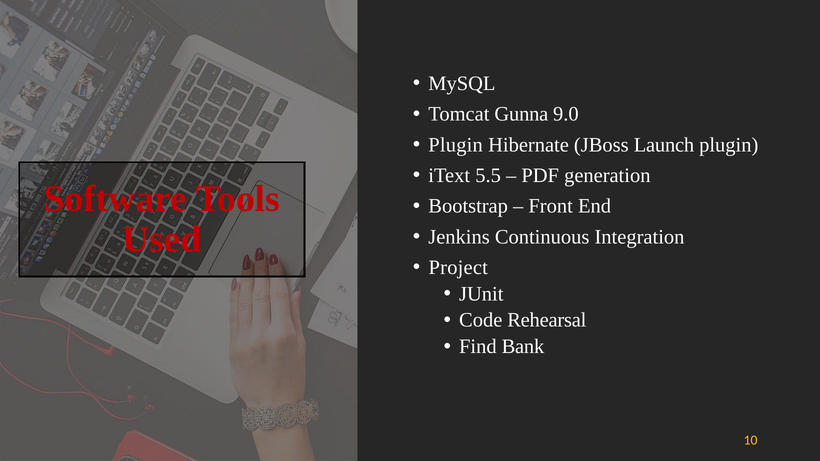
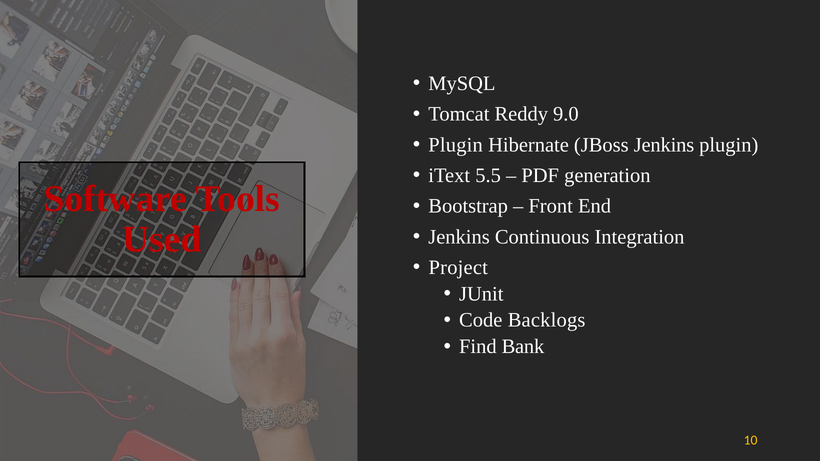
Gunna: Gunna -> Reddy
JBoss Launch: Launch -> Jenkins
Rehearsal: Rehearsal -> Backlogs
